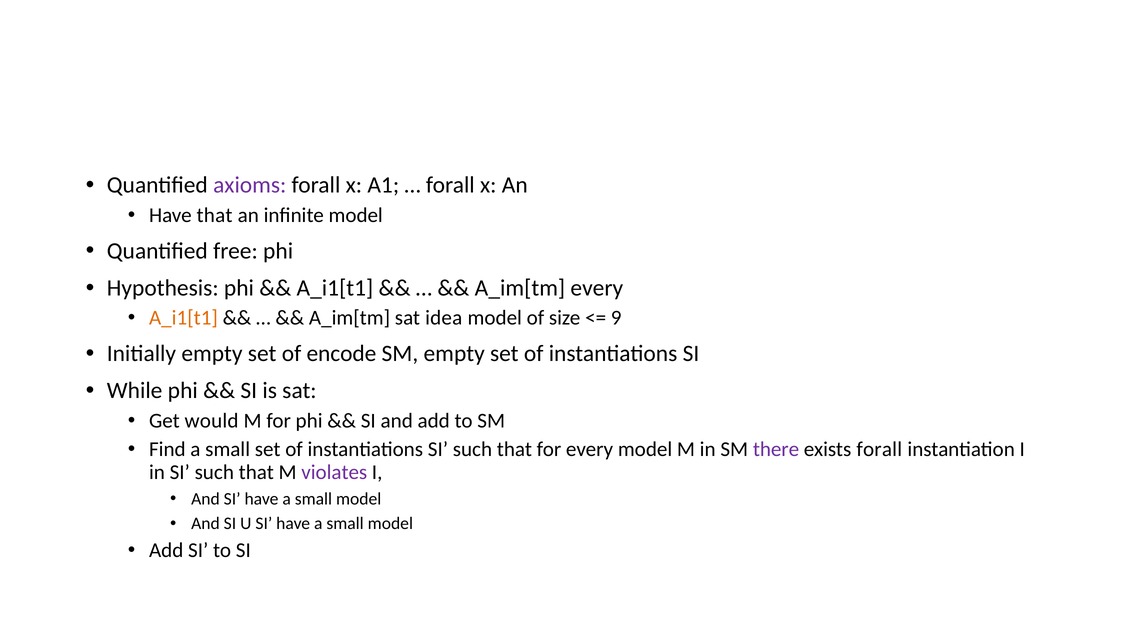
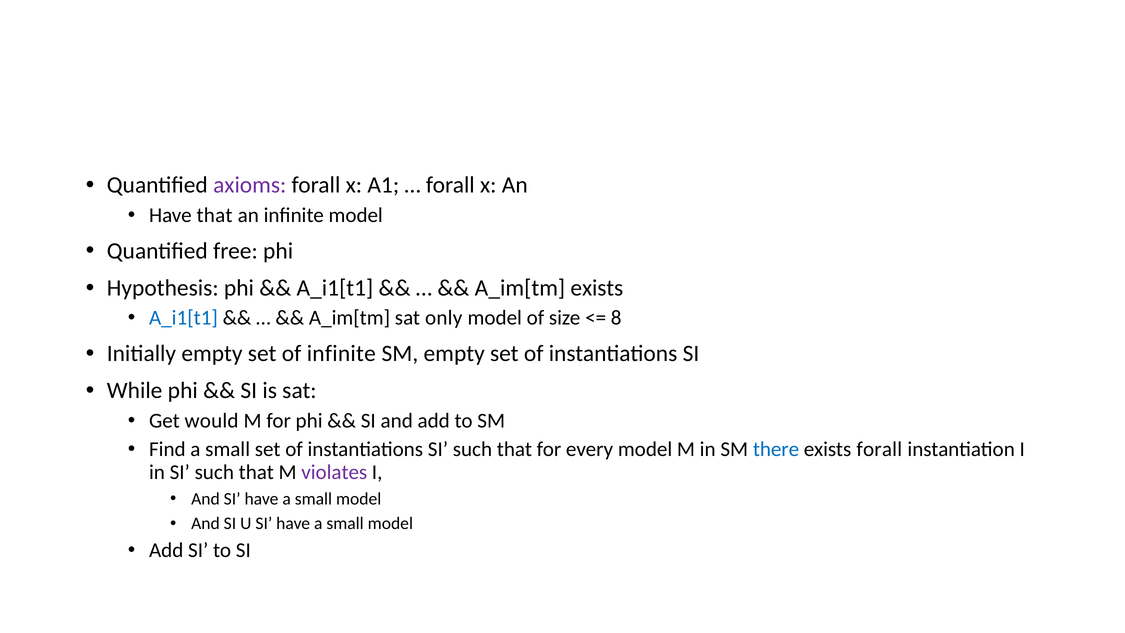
A_im[tm every: every -> exists
A_i1[t1 at (183, 318) colour: orange -> blue
idea: idea -> only
9: 9 -> 8
of encode: encode -> infinite
there colour: purple -> blue
